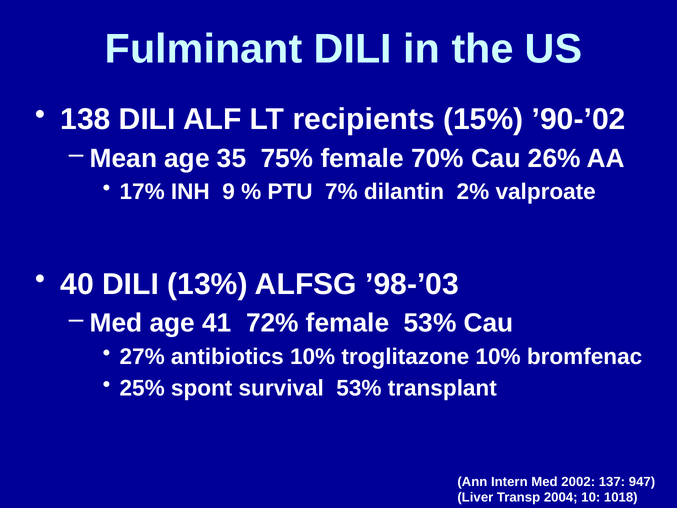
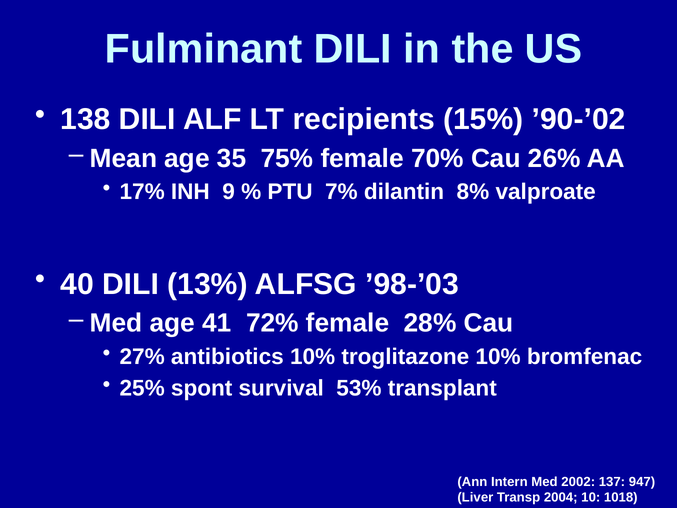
2%: 2% -> 8%
female 53%: 53% -> 28%
